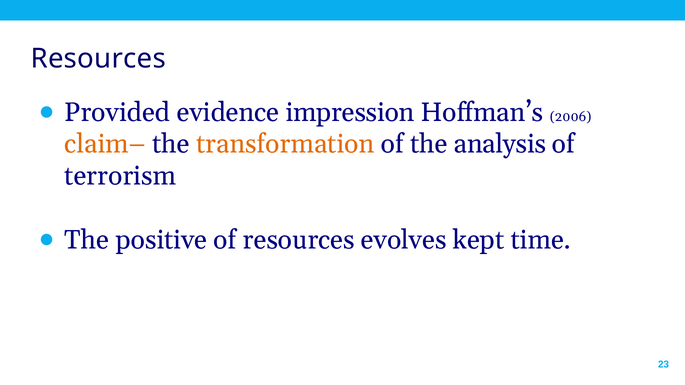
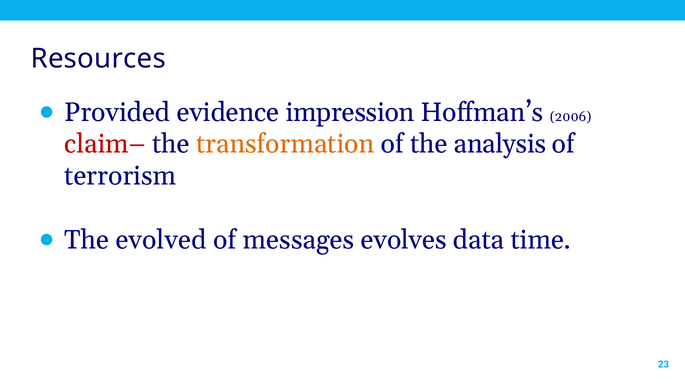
claim– colour: orange -> red
positive: positive -> evolved
of resources: resources -> messages
kept: kept -> data
